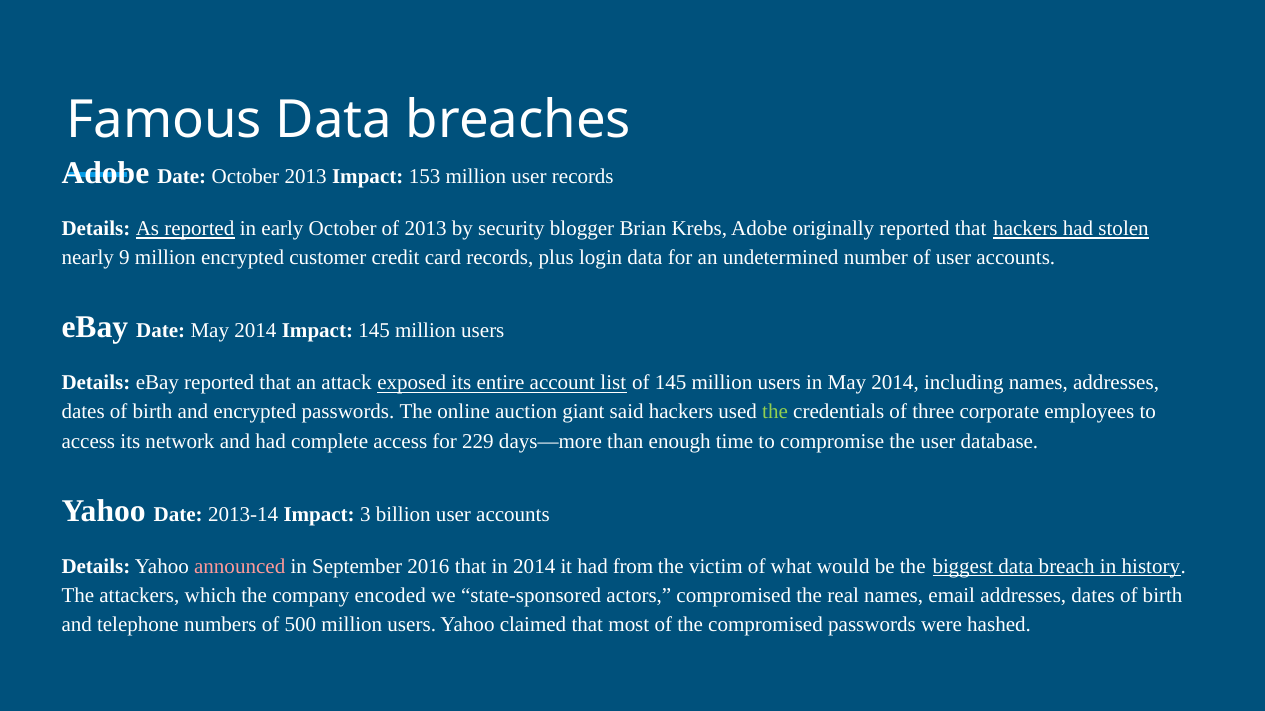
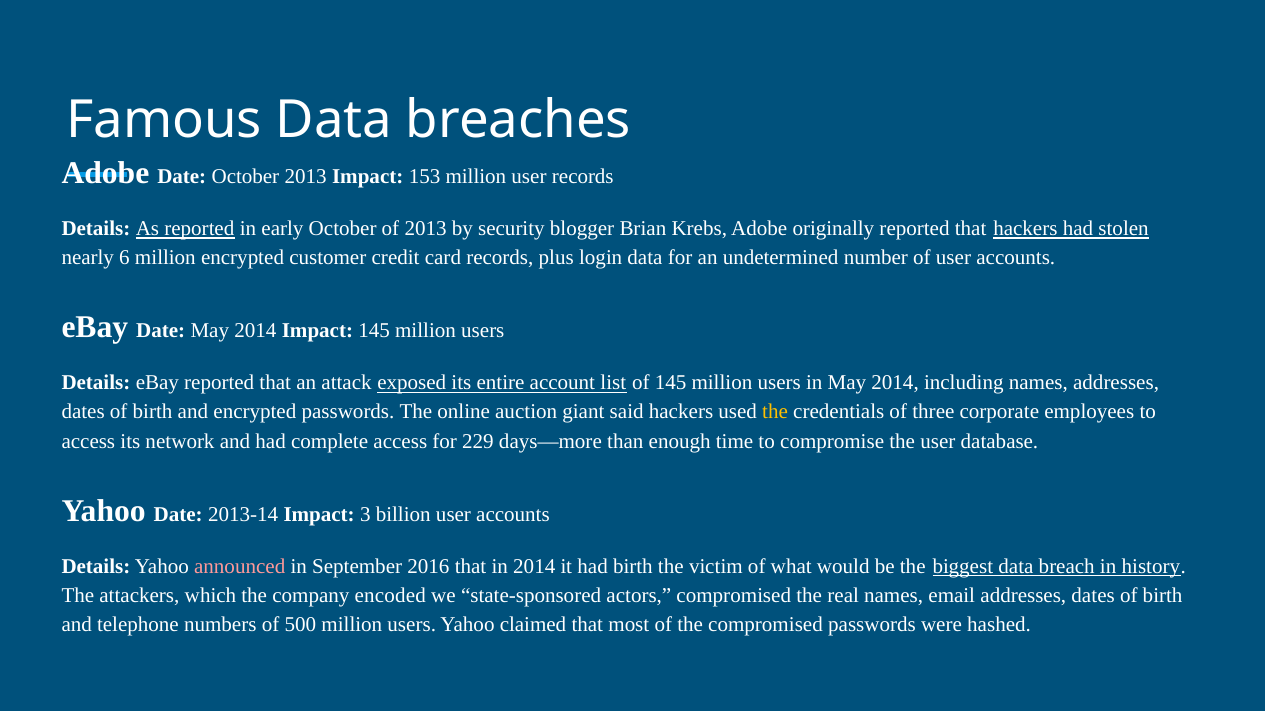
9: 9 -> 6
the at (775, 412) colour: light green -> yellow
had from: from -> birth
